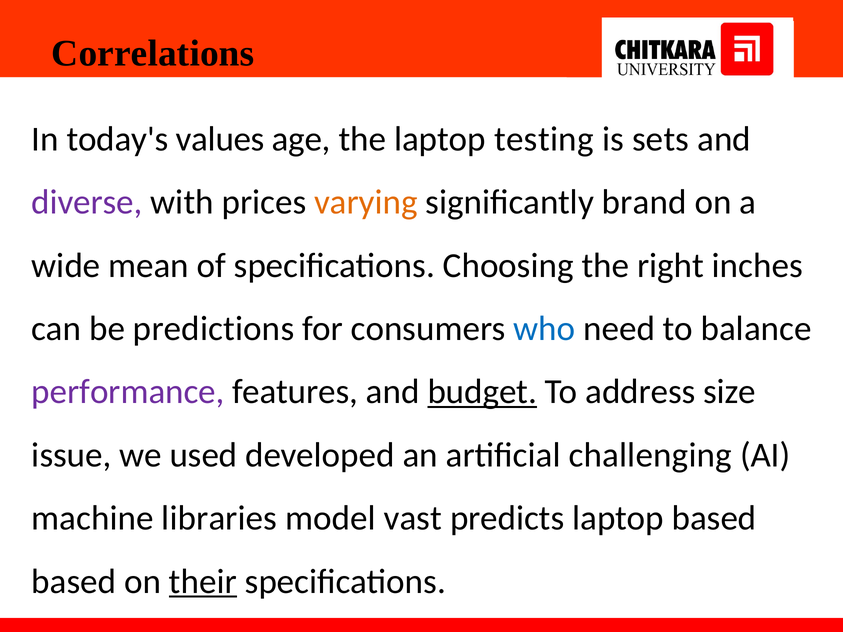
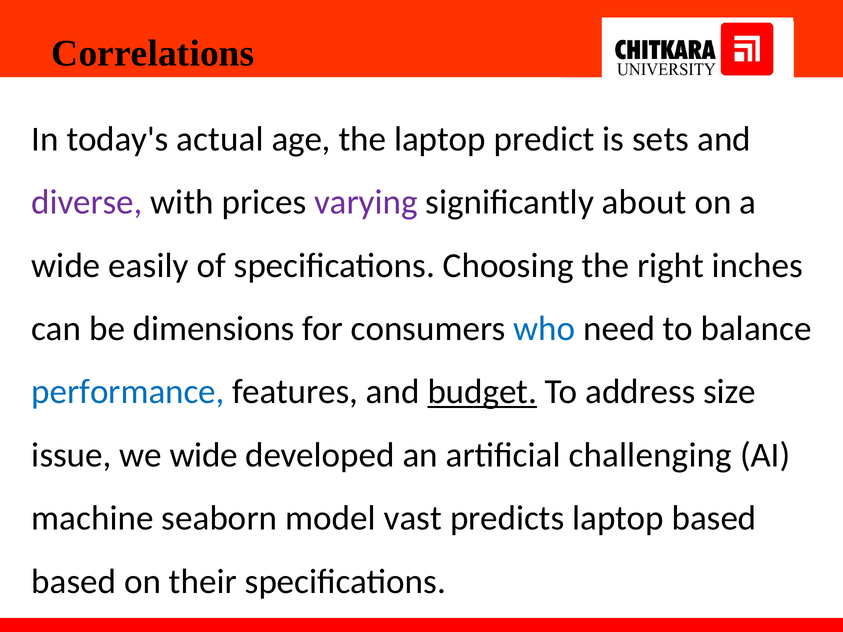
values: values -> actual
testing: testing -> predict
varying colour: orange -> purple
brand: brand -> about
mean: mean -> easily
predictions: predictions -> dimensions
performance colour: purple -> blue
we used: used -> wide
libraries: libraries -> seaborn
their underline: present -> none
